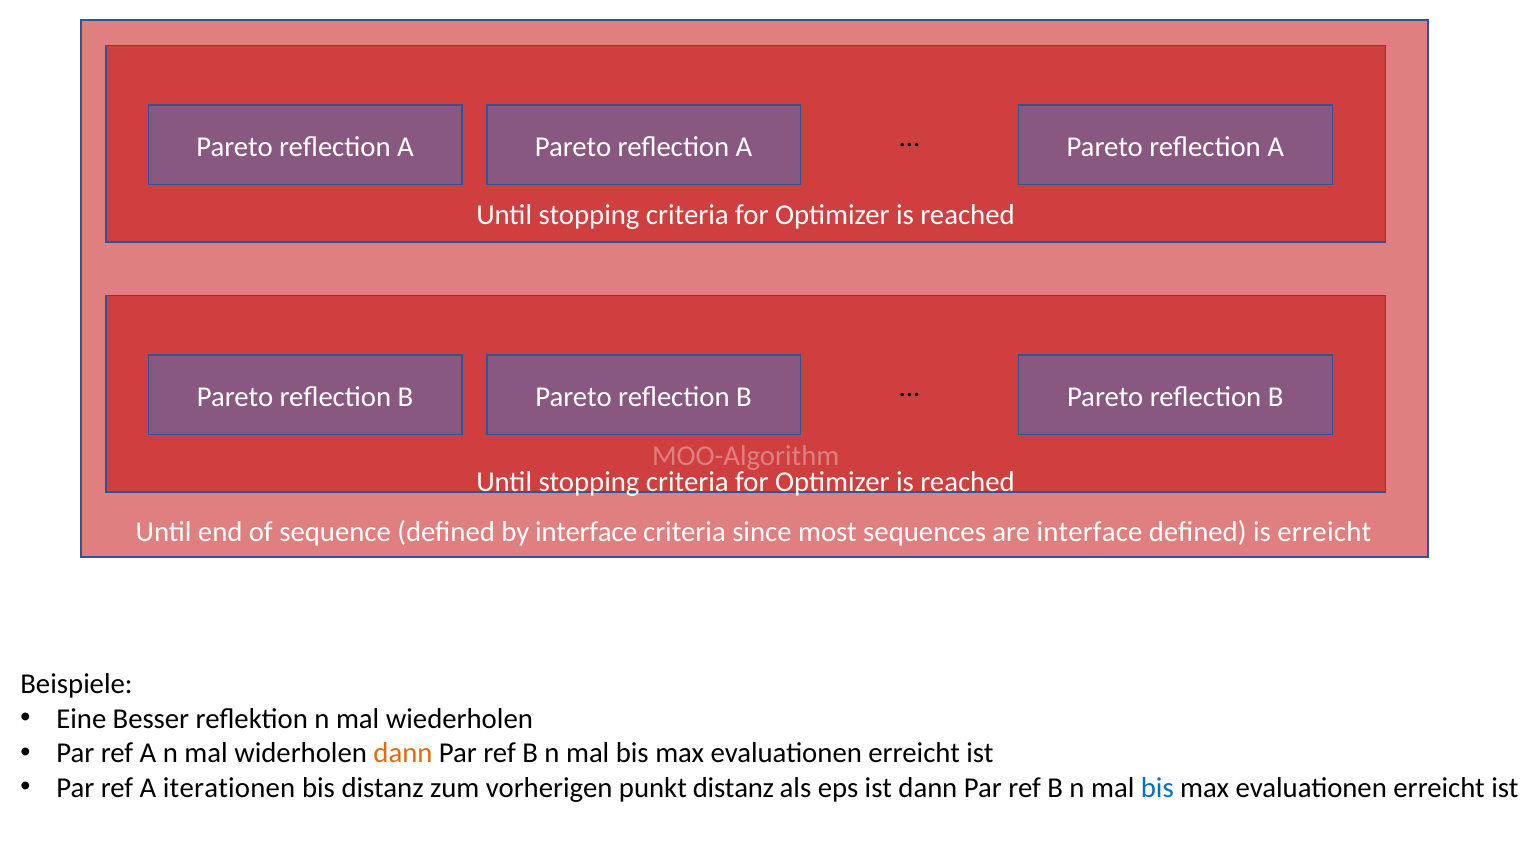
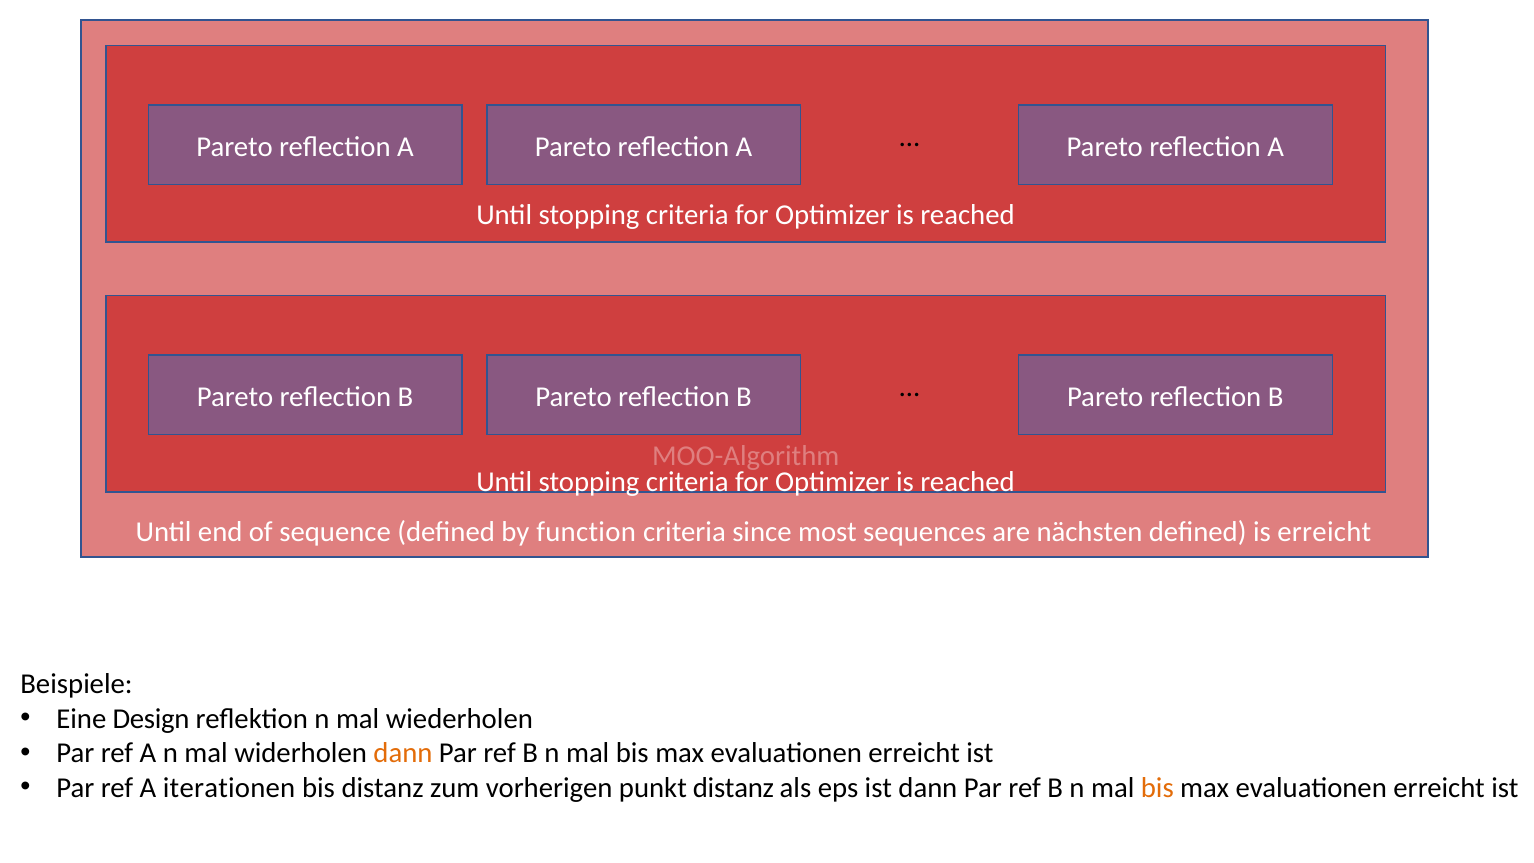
by interface: interface -> function
are interface: interface -> nächsten
Besser: Besser -> Design
bis at (1157, 788) colour: blue -> orange
